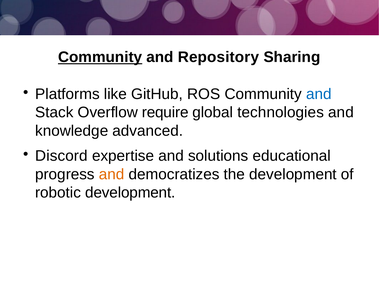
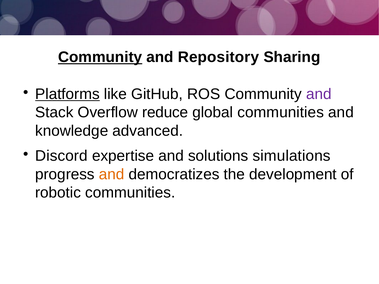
Platforms underline: none -> present
and at (319, 94) colour: blue -> purple
require: require -> reduce
global technologies: technologies -> communities
educational: educational -> simulations
robotic development: development -> communities
